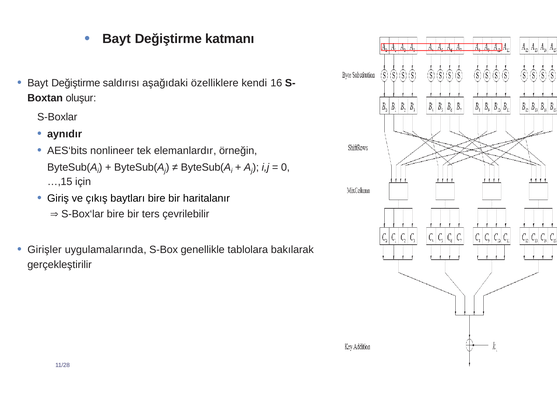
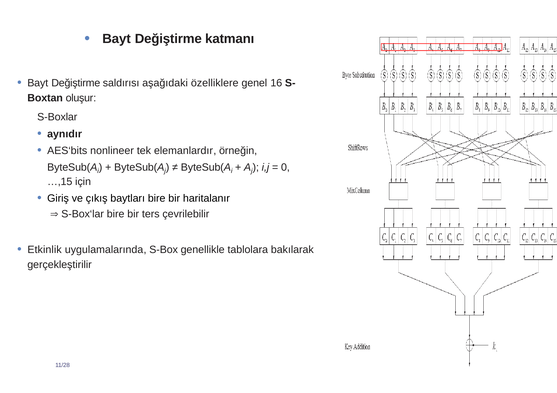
kendi: kendi -> genel
Girişler: Girişler -> Etkinlik
